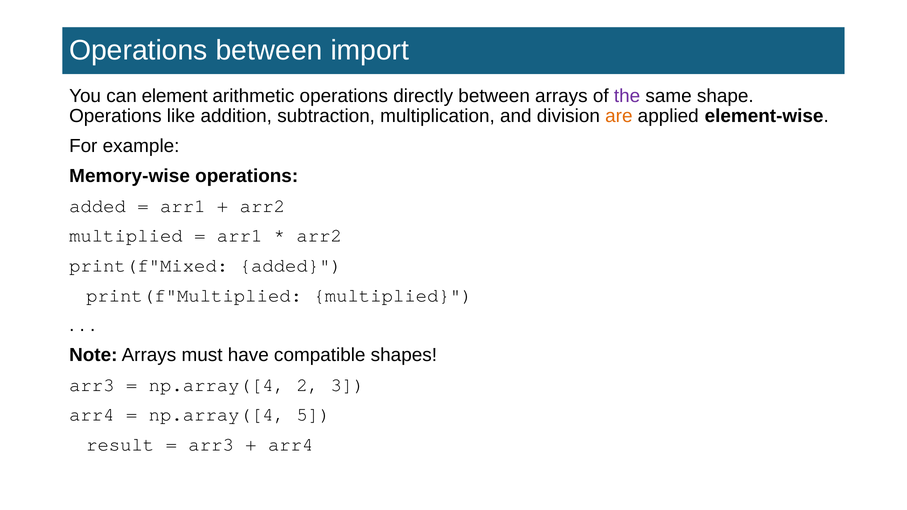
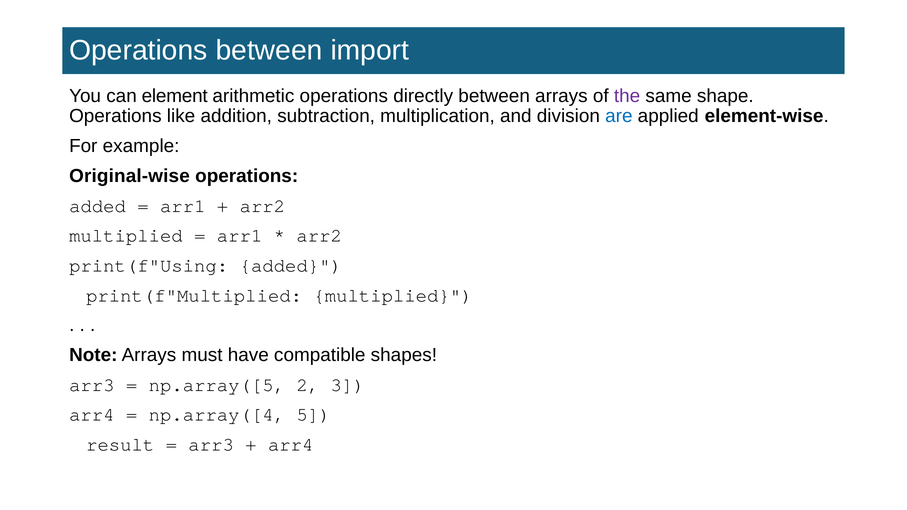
are colour: orange -> blue
Memory-wise: Memory-wise -> Original-wise
print(f"Mixed: print(f"Mixed -> print(f"Using
np.array([4 at (217, 385): np.array([4 -> np.array([5
